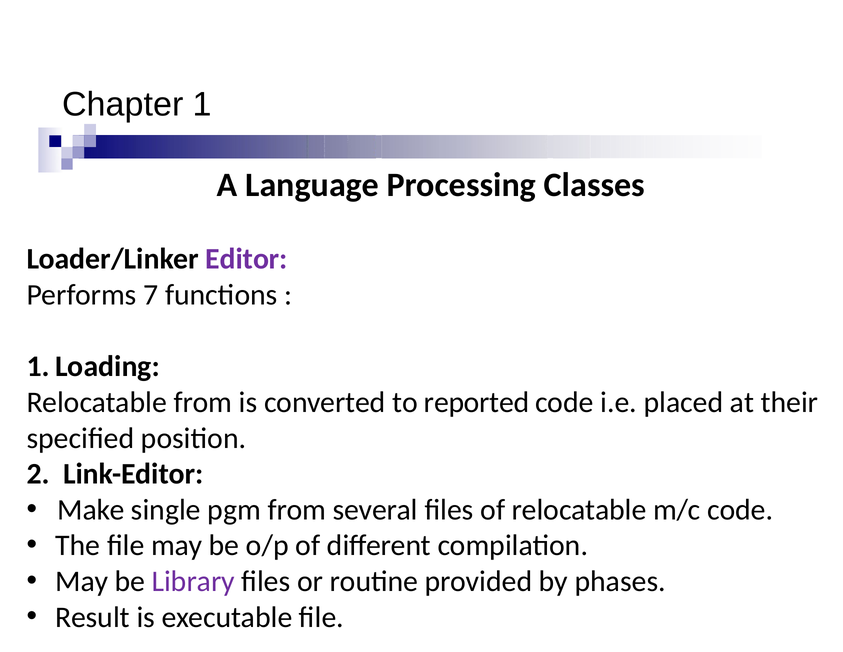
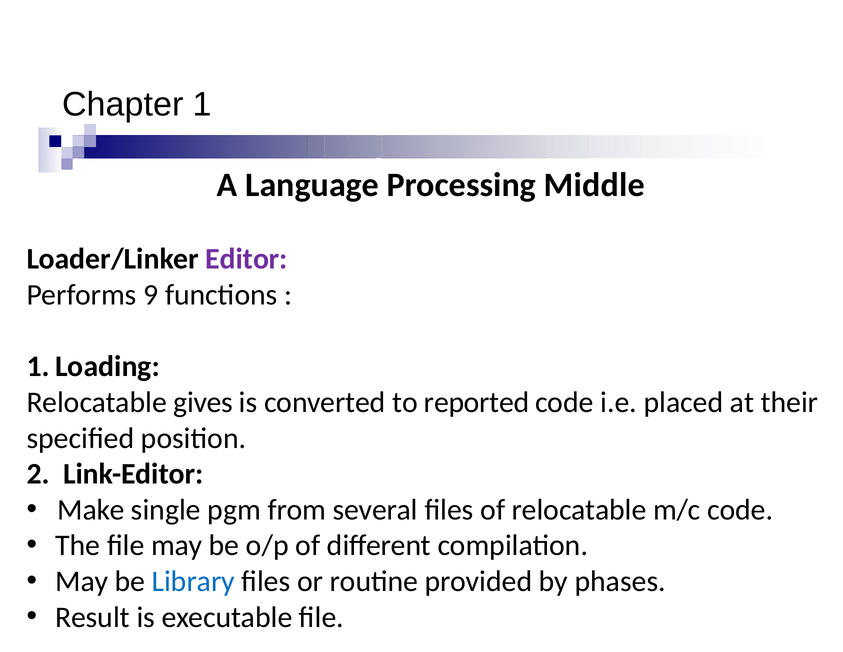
Classes: Classes -> Middle
7: 7 -> 9
Relocatable from: from -> gives
Library colour: purple -> blue
